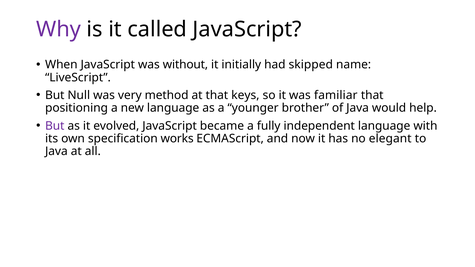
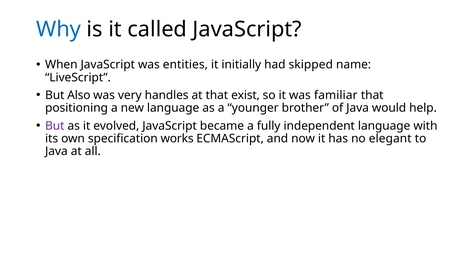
Why colour: purple -> blue
without: without -> entities
Null: Null -> Also
method: method -> handles
keys: keys -> exist
